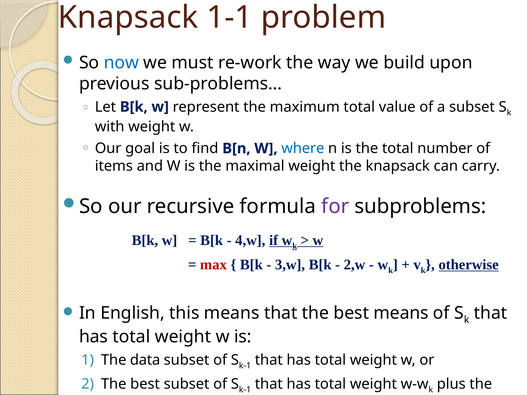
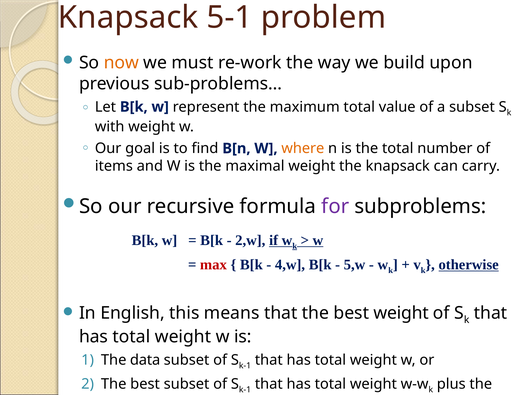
1-1: 1-1 -> 5-1
now colour: blue -> orange
where colour: blue -> orange
4,w: 4,w -> 2,w
3,w: 3,w -> 4,w
2,w: 2,w -> 5,w
best means: means -> weight
